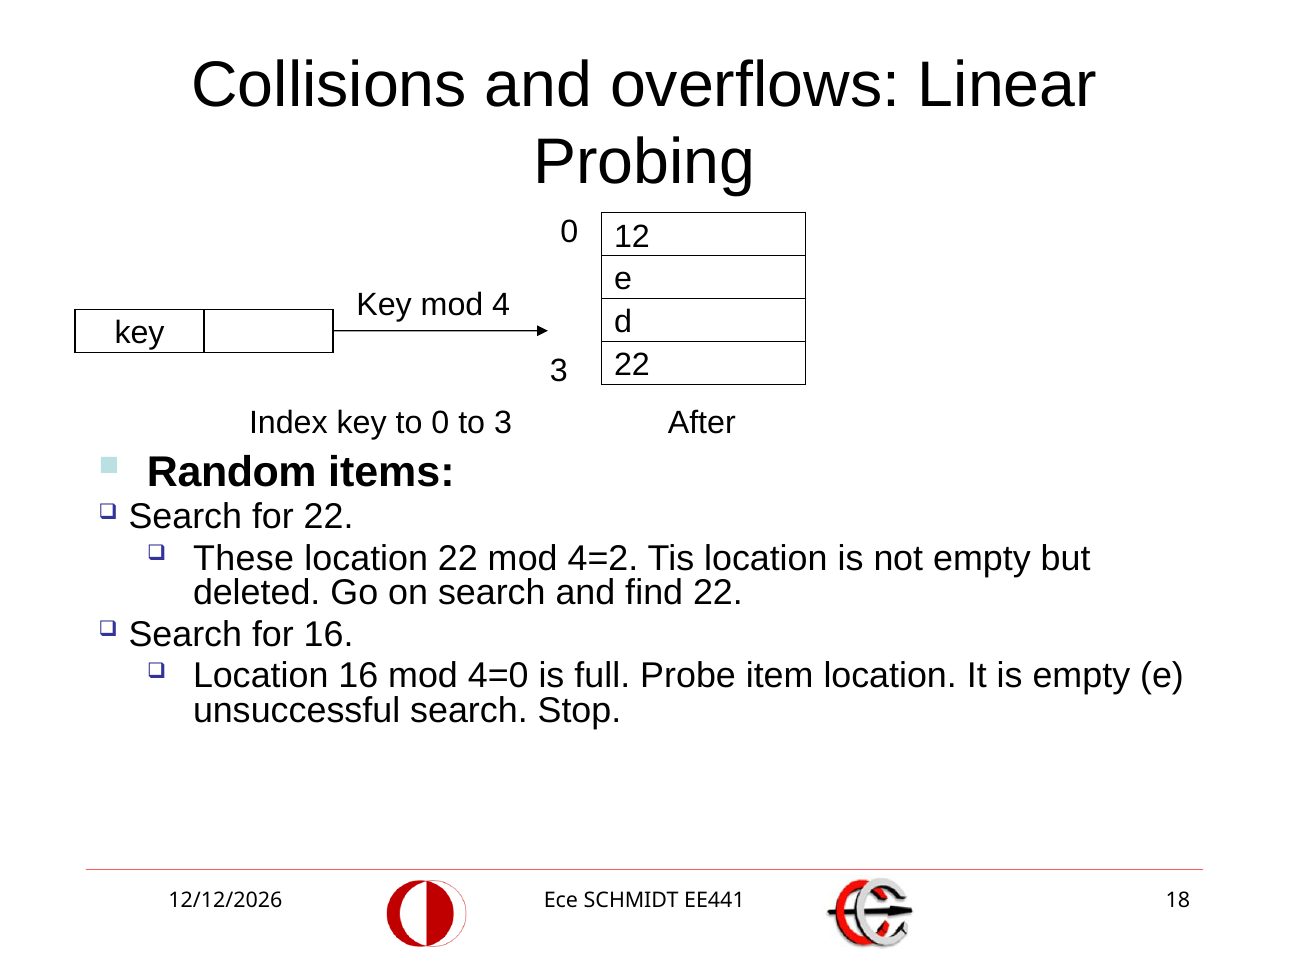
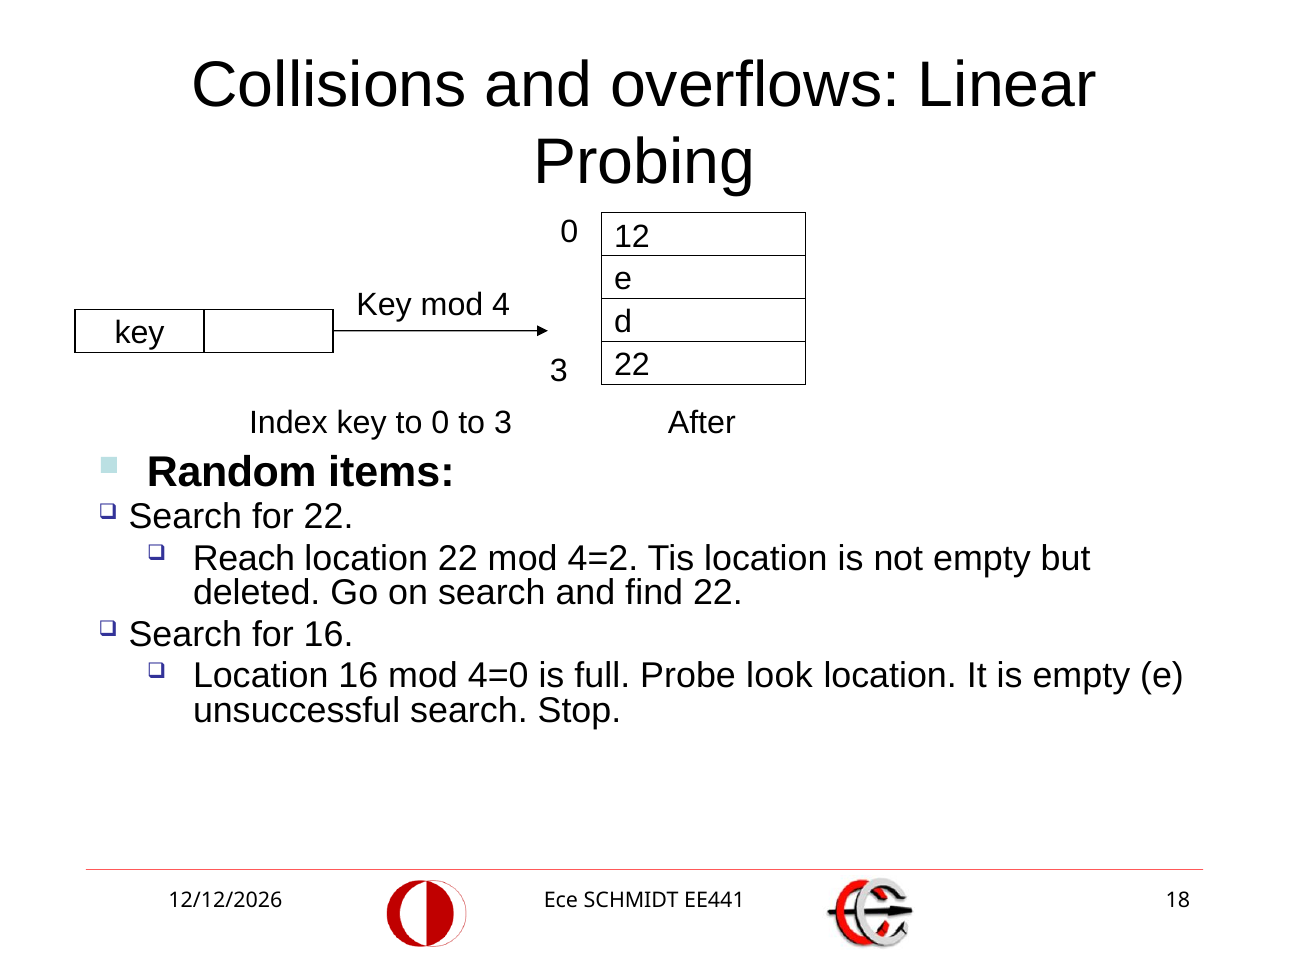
These: These -> Reach
item: item -> look
